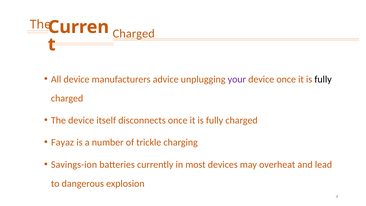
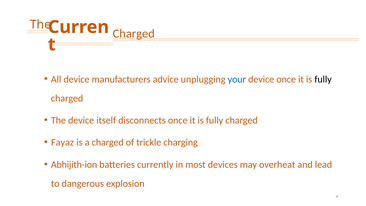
your colour: purple -> blue
a number: number -> charged
Savings-ion: Savings-ion -> Abhijith-ion
